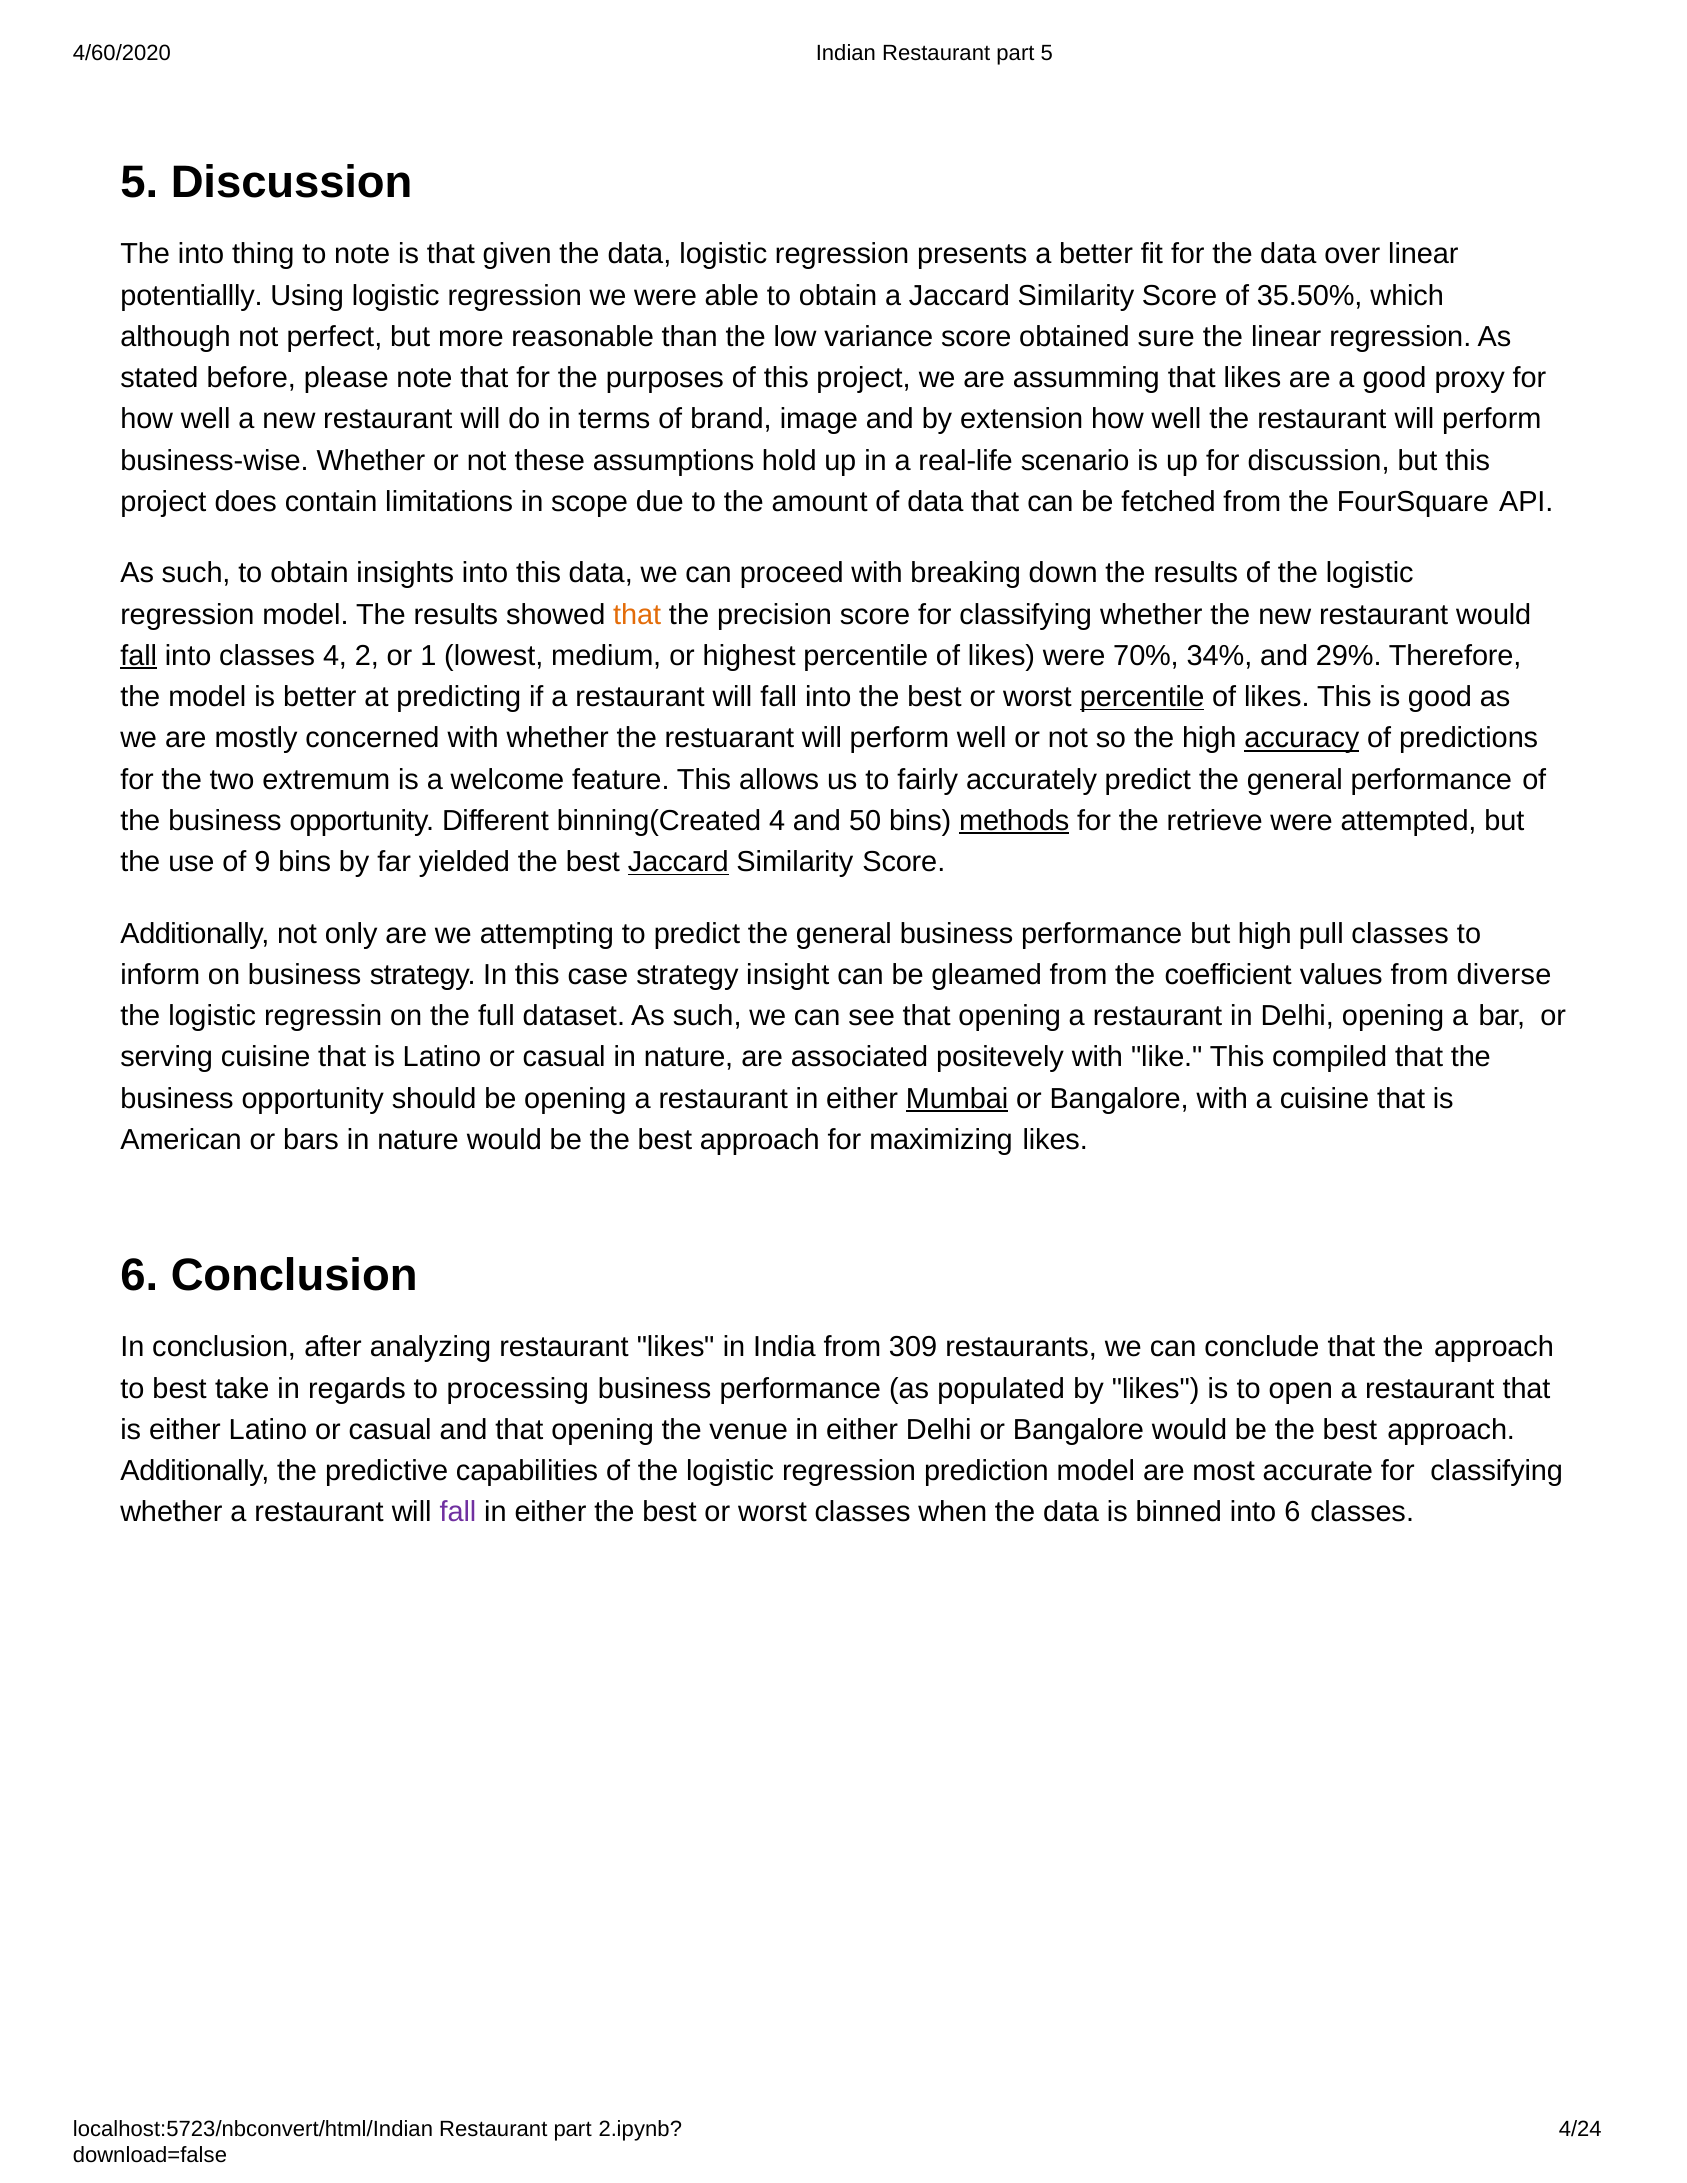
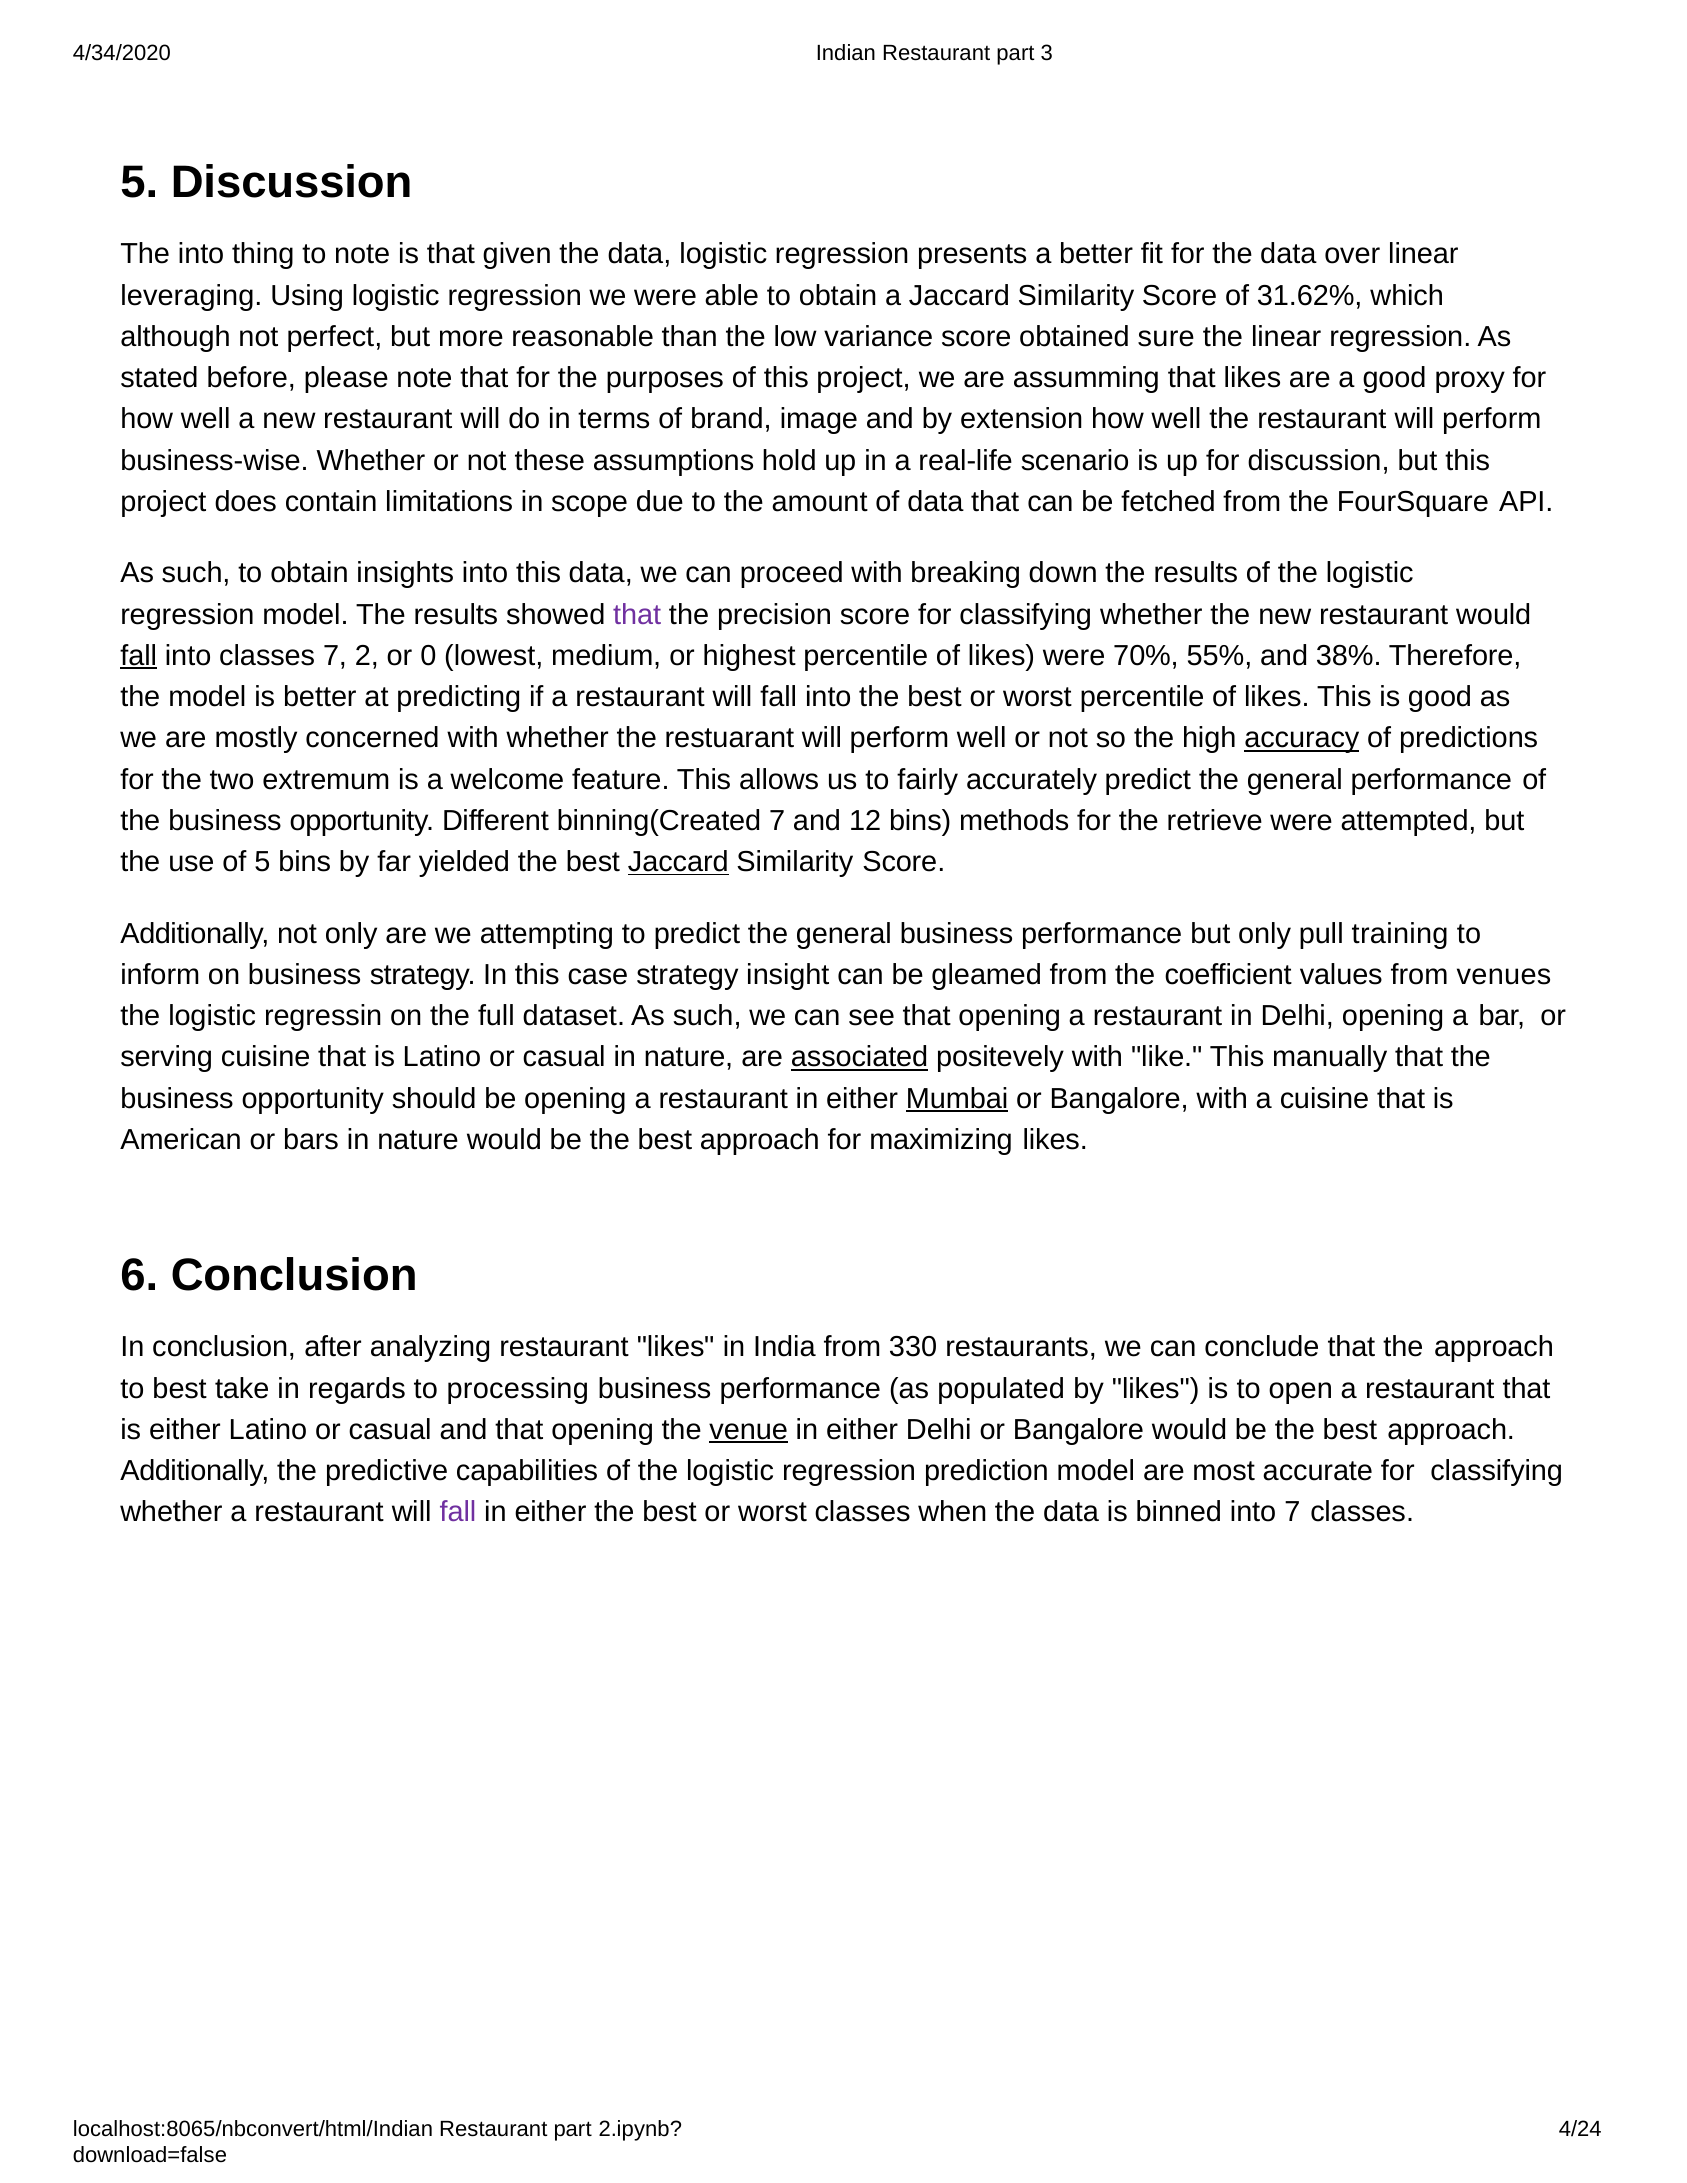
4/60/2020: 4/60/2020 -> 4/34/2020
part 5: 5 -> 3
potentiallly: potentiallly -> leveraging
35.50%: 35.50% -> 31.62%
that at (637, 615) colour: orange -> purple
classes 4: 4 -> 7
1: 1 -> 0
34%: 34% -> 55%
29%: 29% -> 38%
percentile at (1142, 697) underline: present -> none
binning(Created 4: 4 -> 7
50: 50 -> 12
methods underline: present -> none
of 9: 9 -> 5
but high: high -> only
pull classes: classes -> training
diverse: diverse -> venues
associated underline: none -> present
compiled: compiled -> manually
309: 309 -> 330
venue underline: none -> present
into 6: 6 -> 7
localhost:5723/nbconvert/html/Indian: localhost:5723/nbconvert/html/Indian -> localhost:8065/nbconvert/html/Indian
